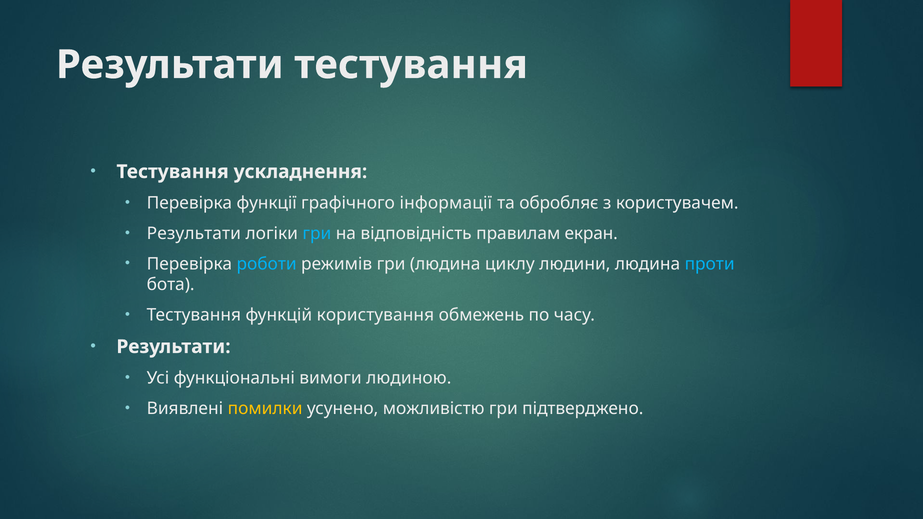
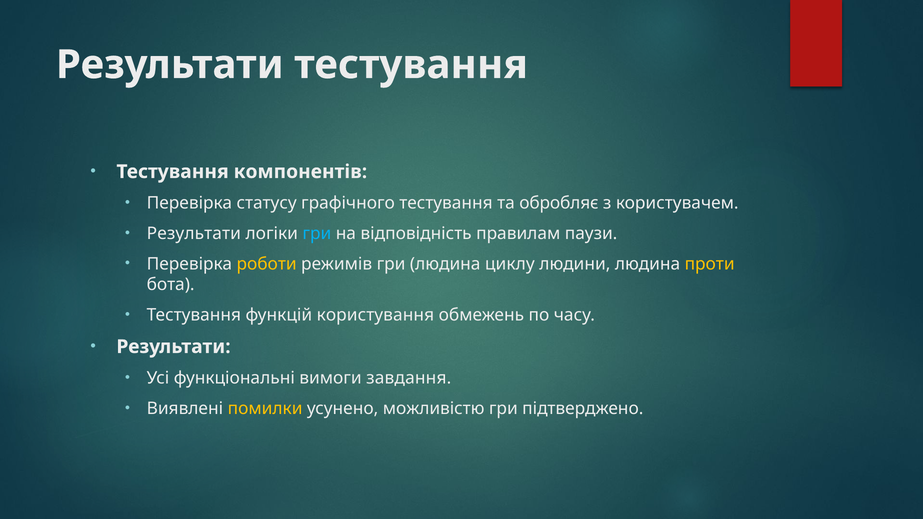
ускладнення: ускладнення -> компонентів
функції: функції -> статусу
графічного інформації: інформації -> тестування
екран: екран -> паузи
роботи colour: light blue -> yellow
проти colour: light blue -> yellow
людиною: людиною -> завдання
